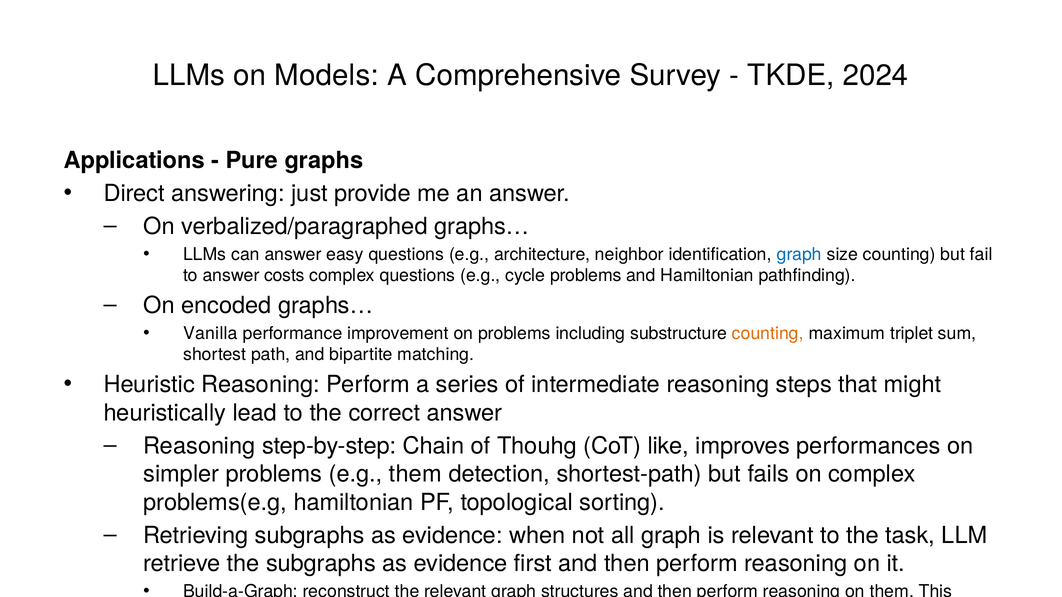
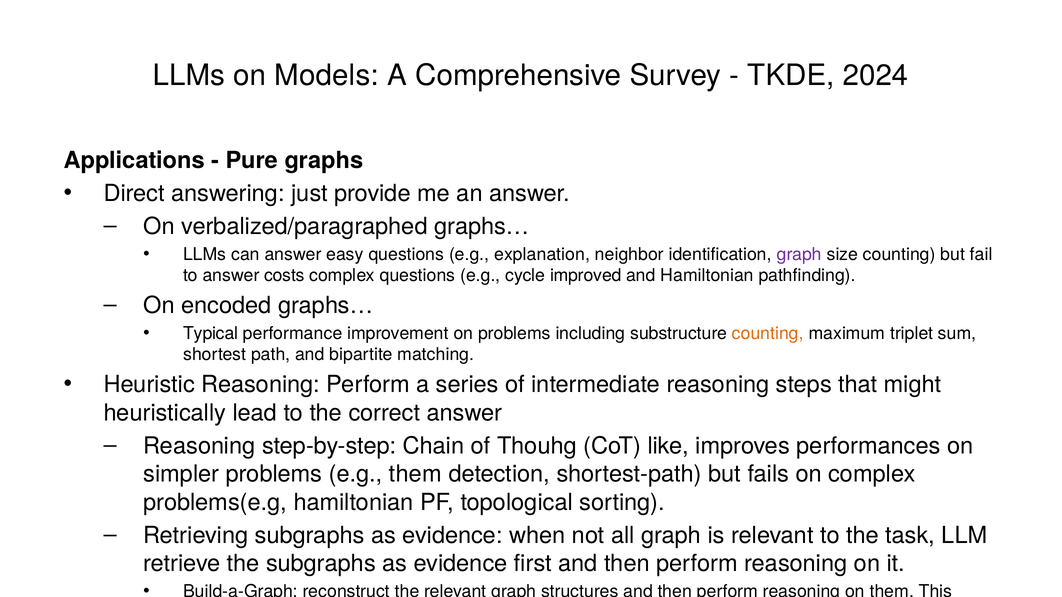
architecture: architecture -> explanation
graph at (799, 254) colour: blue -> purple
cycle problems: problems -> improved
Vanilla: Vanilla -> Typical
